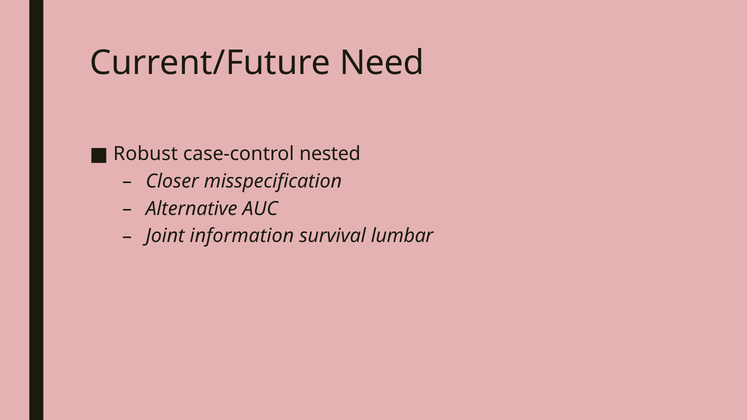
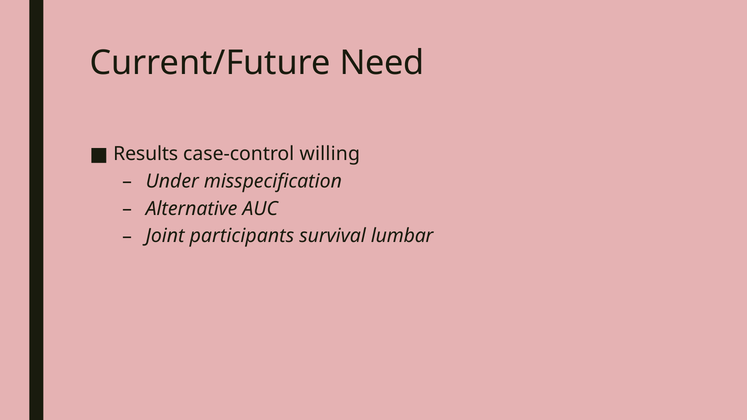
Robust: Robust -> Results
nested: nested -> willing
Closer: Closer -> Under
information: information -> participants
